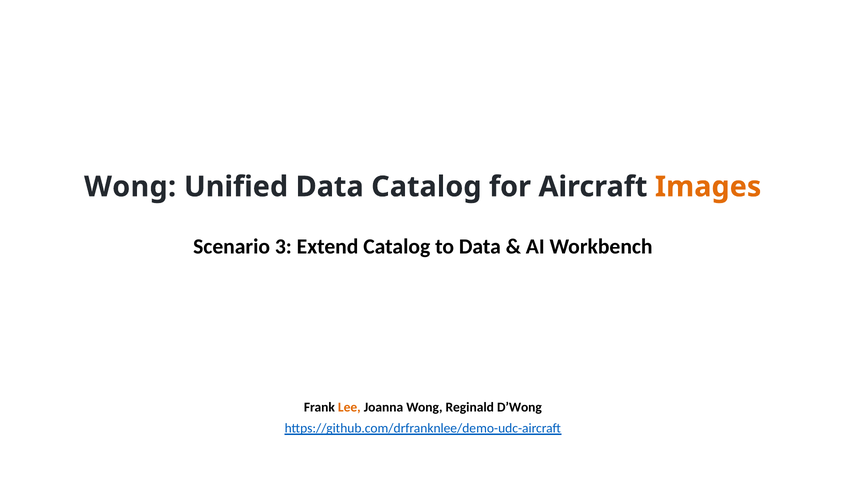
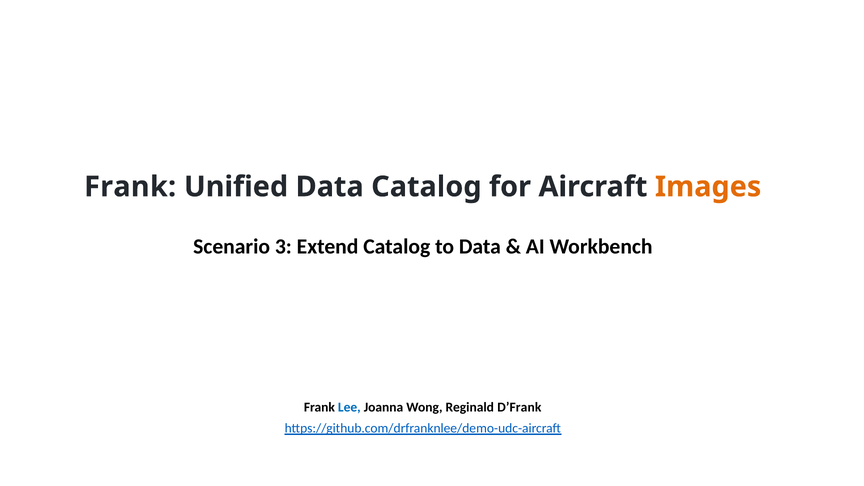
Wong at (130, 187): Wong -> Frank
Lee colour: orange -> blue
D’Wong: D’Wong -> D’Frank
